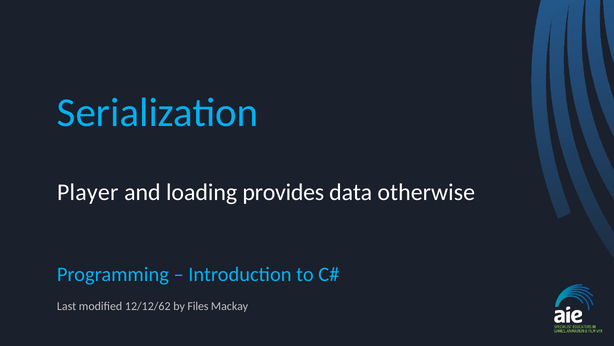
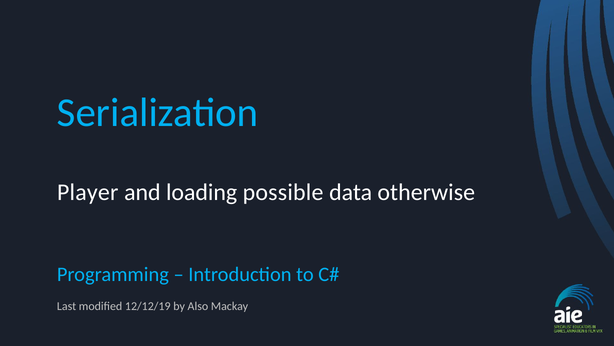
provides: provides -> possible
12/12/62: 12/12/62 -> 12/12/19
Files: Files -> Also
